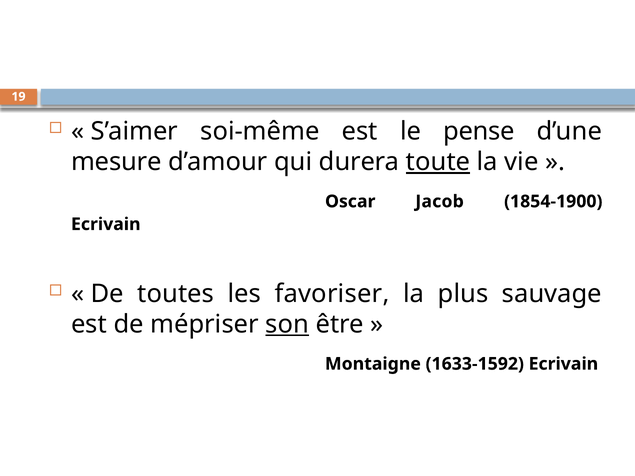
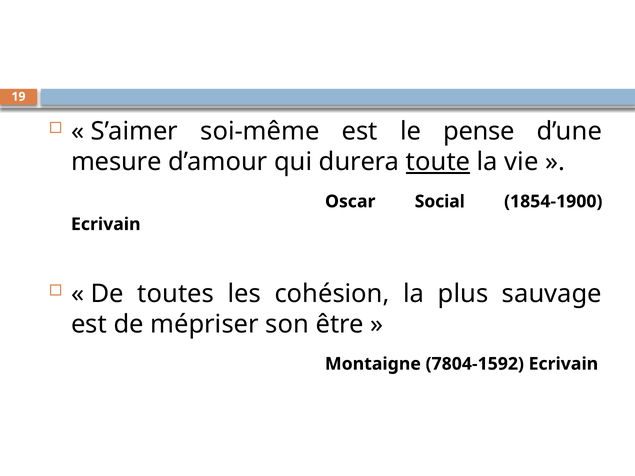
Jacob: Jacob -> Social
favoriser: favoriser -> cohésion
son underline: present -> none
1633-1592: 1633-1592 -> 7804-1592
